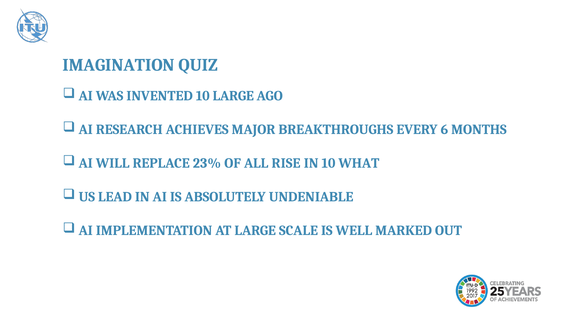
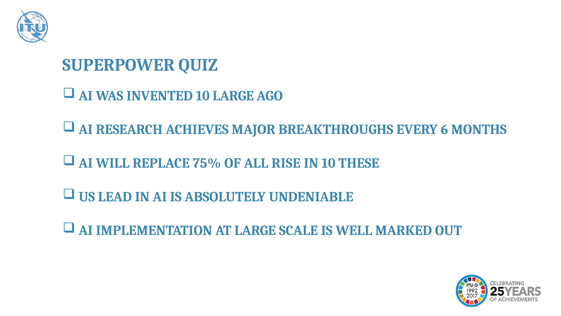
IMAGINATION: IMAGINATION -> SUPERPOWER
23%: 23% -> 75%
WHAT: WHAT -> THESE
